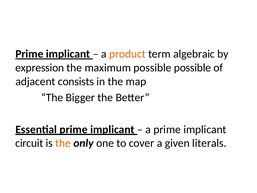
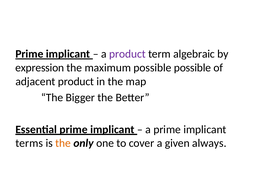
product at (127, 54) colour: orange -> purple
adjacent consists: consists -> product
circuit: circuit -> terms
literals: literals -> always
